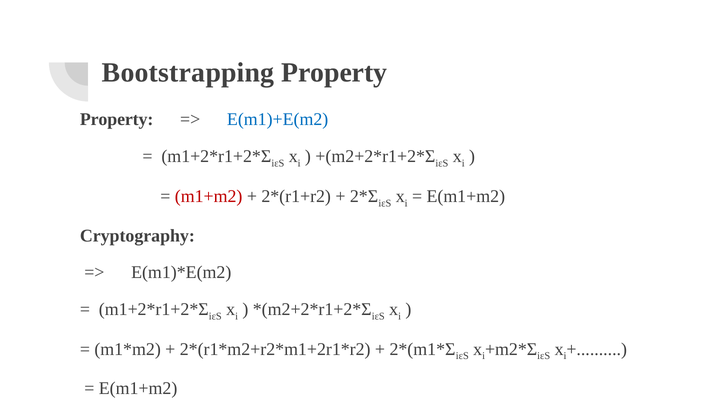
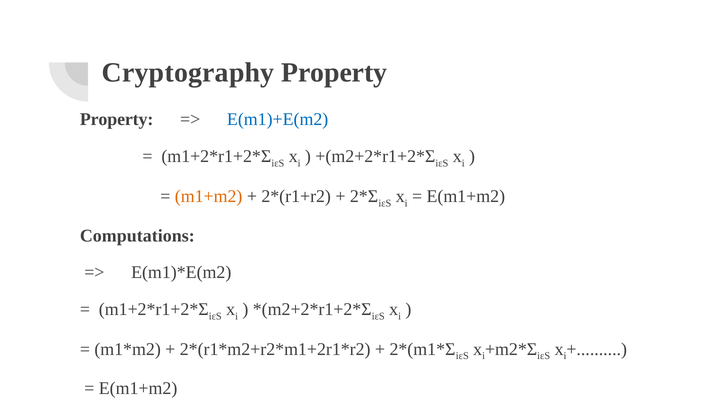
Bootstrapping: Bootstrapping -> Cryptography
m1+m2 colour: red -> orange
Cryptography: Cryptography -> Computations
